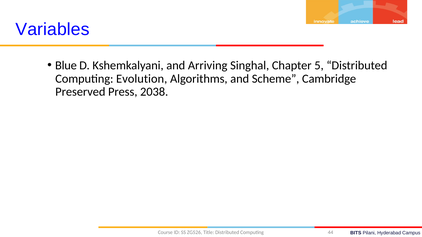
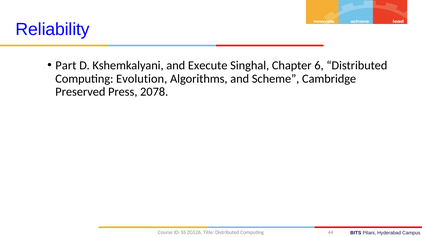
Variables: Variables -> Reliability
Blue: Blue -> Part
Arriving: Arriving -> Execute
5: 5 -> 6
2038: 2038 -> 2078
